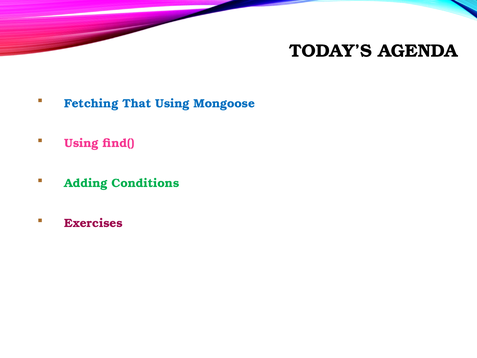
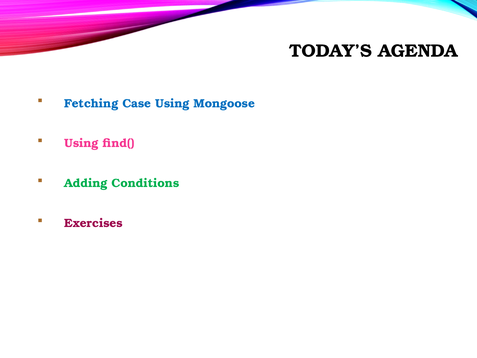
That: That -> Case
